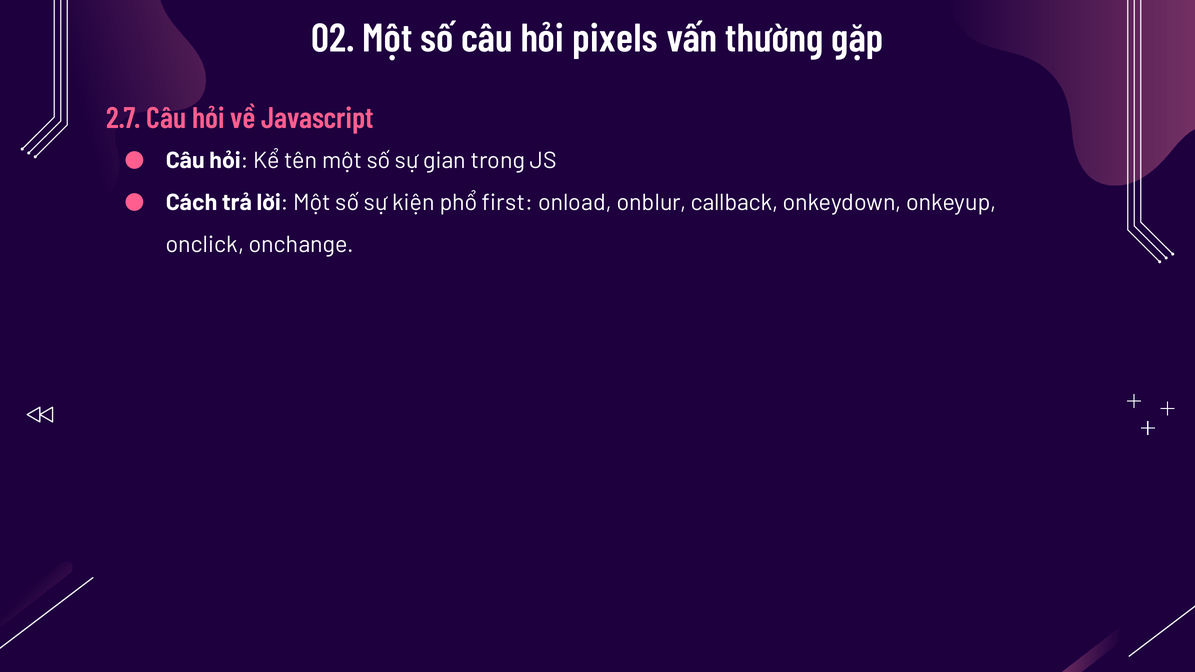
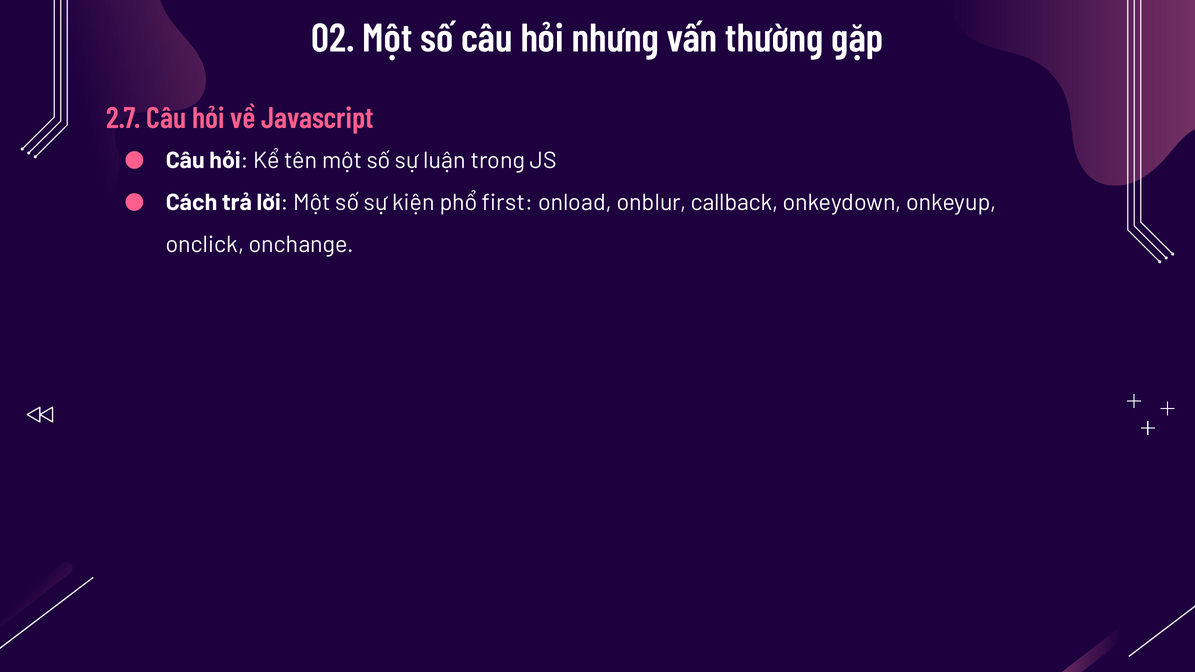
pixels: pixels -> nhưng
gian: gian -> luận
